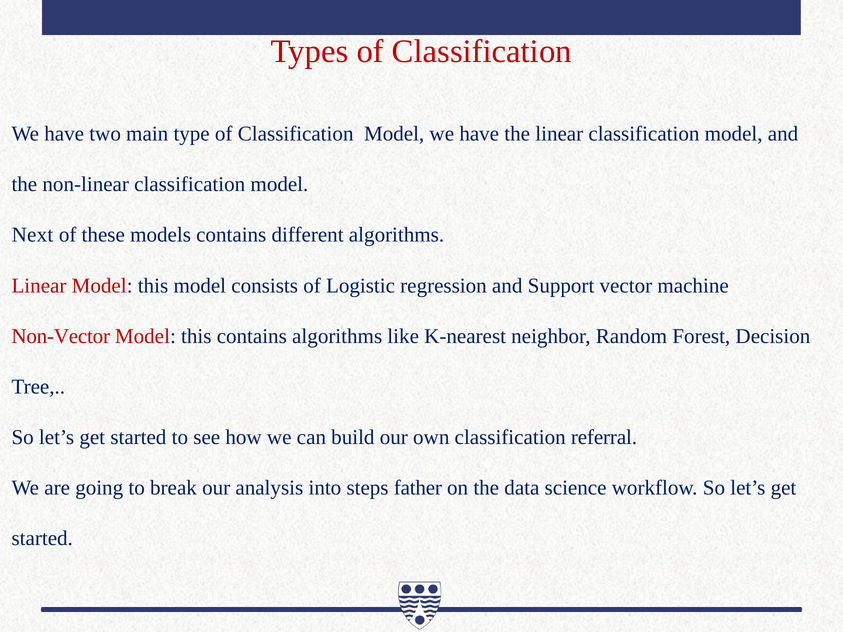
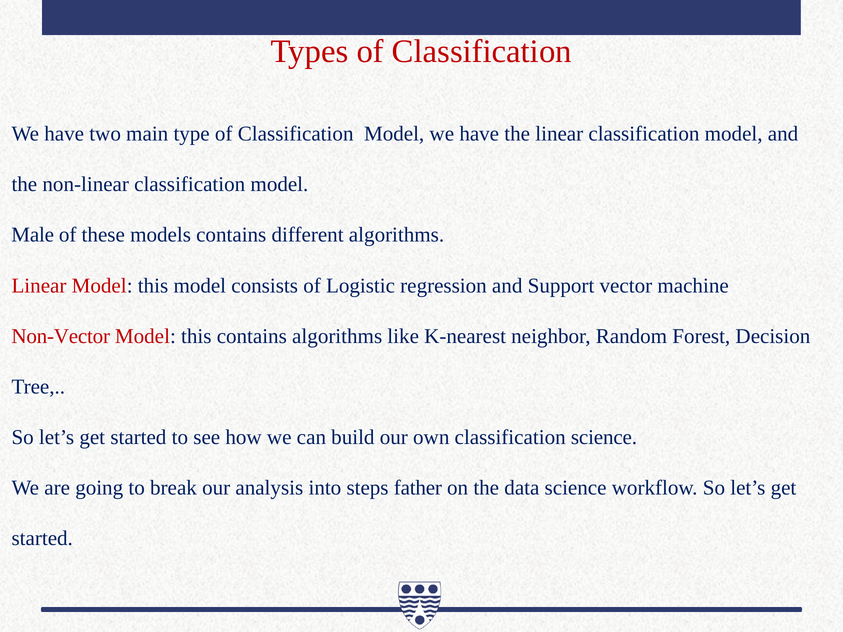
Next: Next -> Male
classification referral: referral -> science
